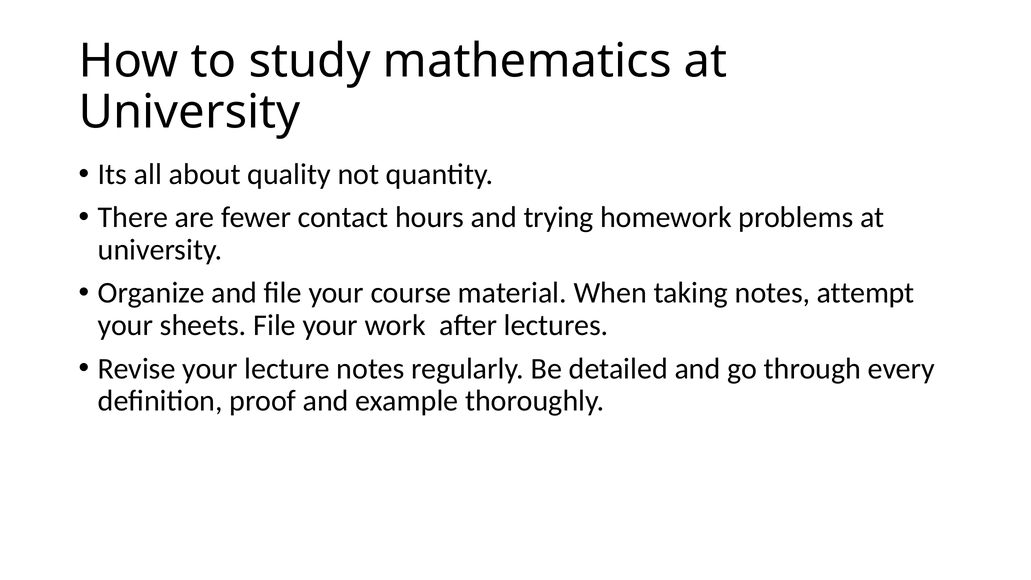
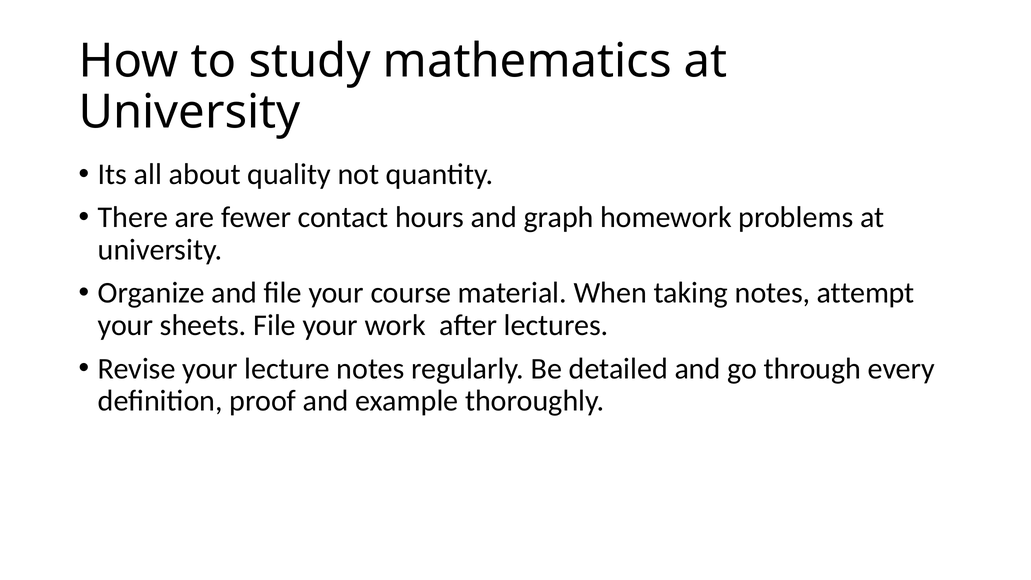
trying: trying -> graph
